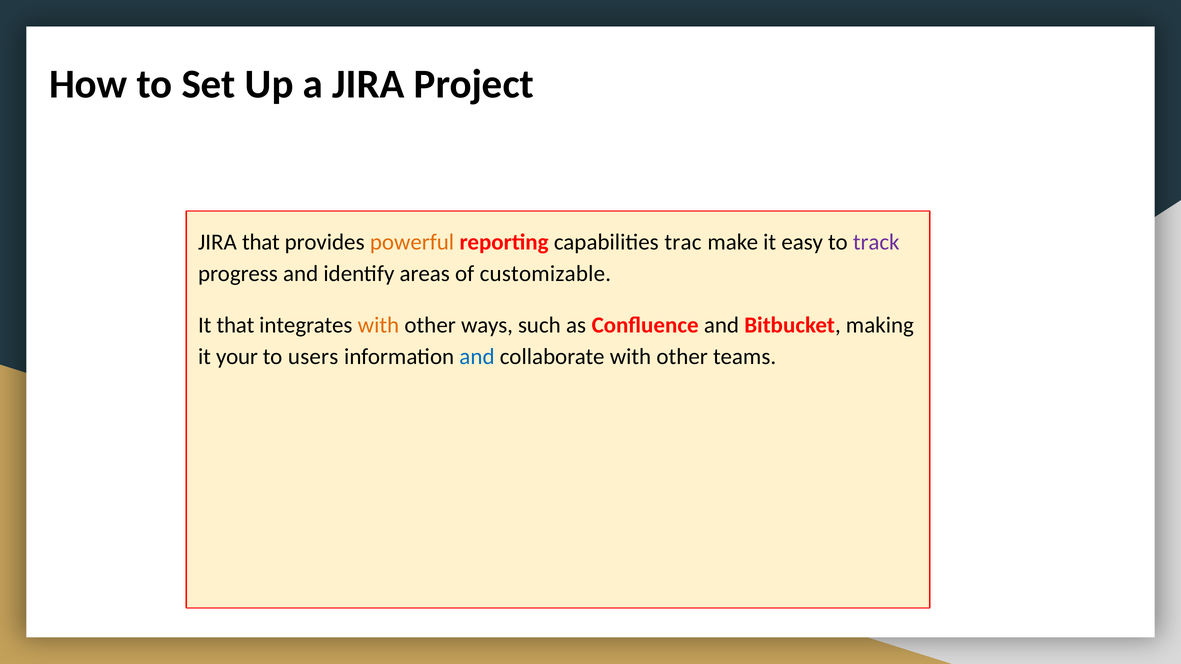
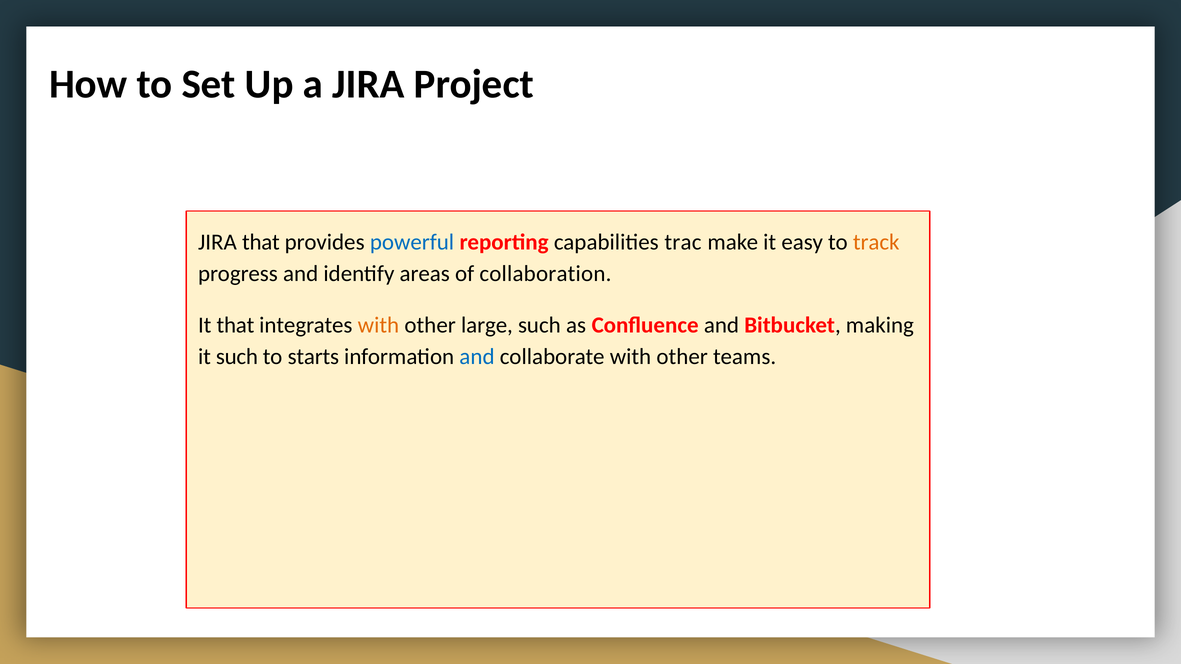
powerful colour: orange -> blue
track colour: purple -> orange
customizable: customizable -> collaboration
ways: ways -> large
it your: your -> such
users: users -> starts
